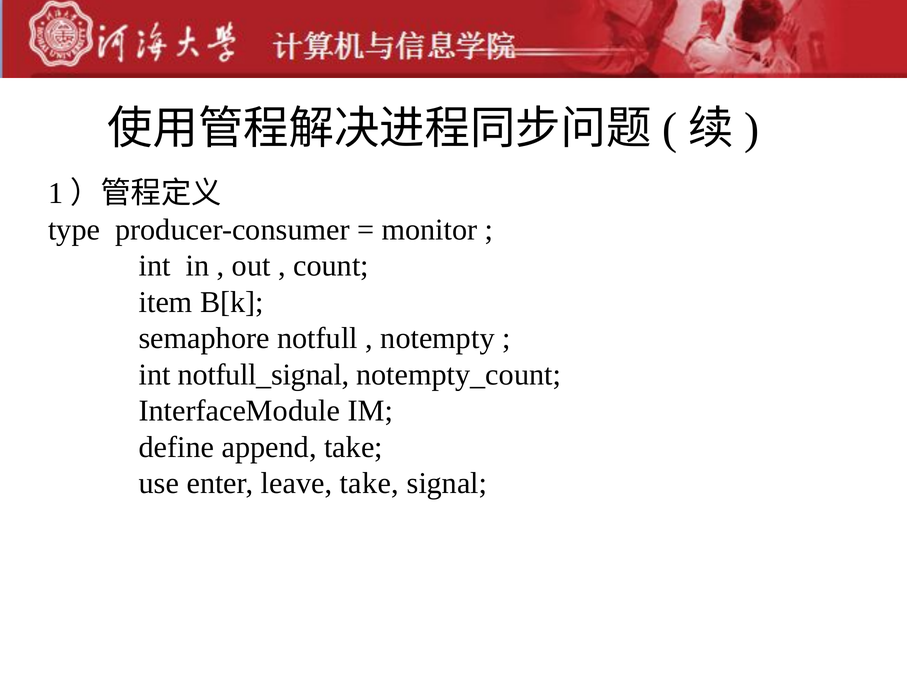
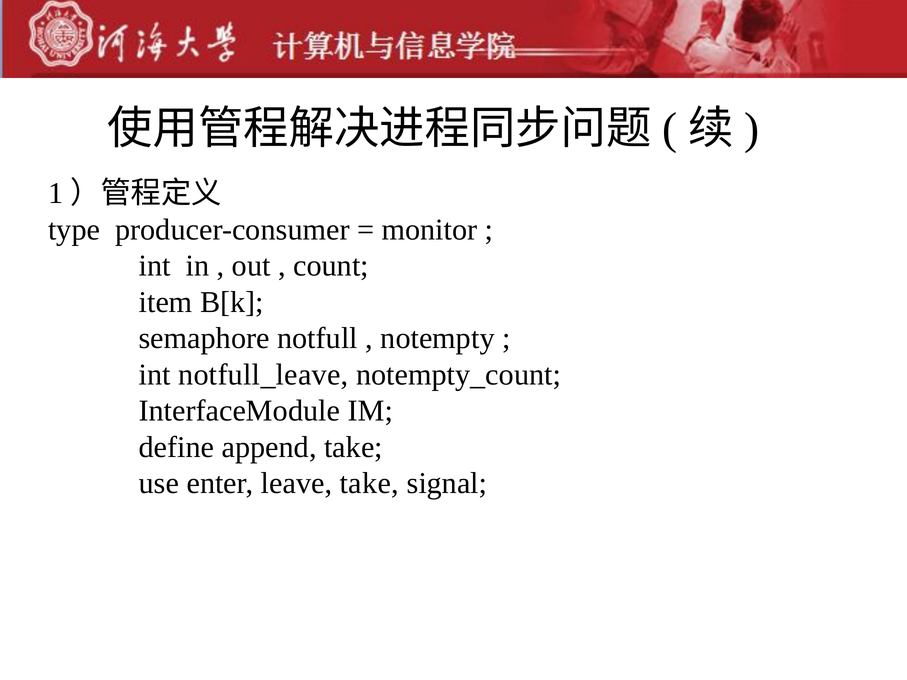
notfull_signal: notfull_signal -> notfull_leave
